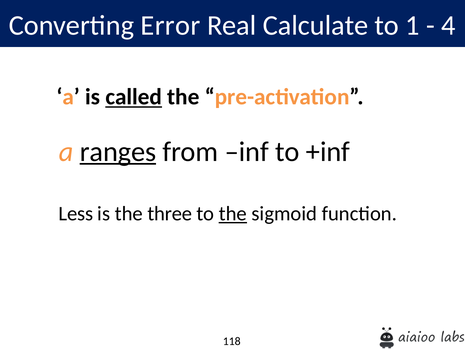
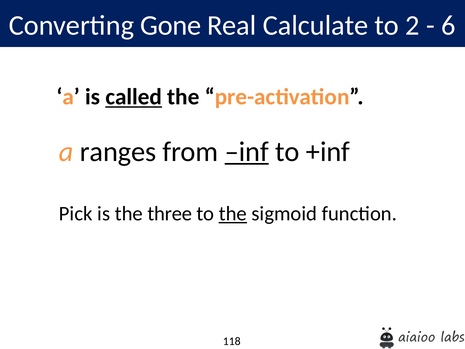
Error: Error -> Gone
1: 1 -> 2
4: 4 -> 6
ranges underline: present -> none
inf underline: none -> present
Less: Less -> Pick
